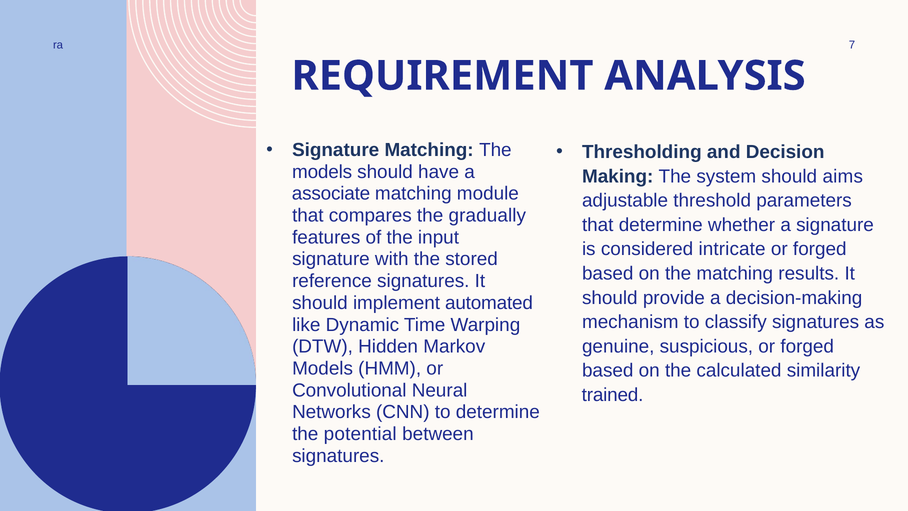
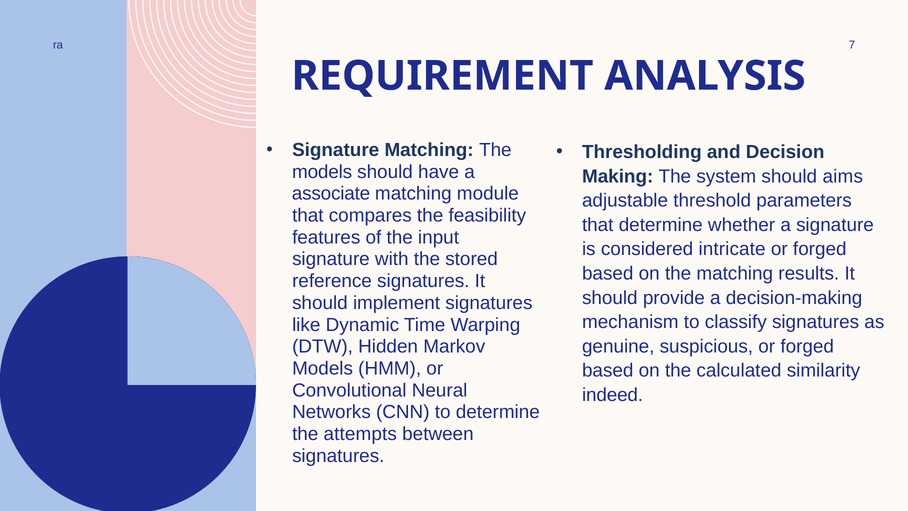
gradually: gradually -> feasibility
implement automated: automated -> signatures
trained: trained -> indeed
potential: potential -> attempts
